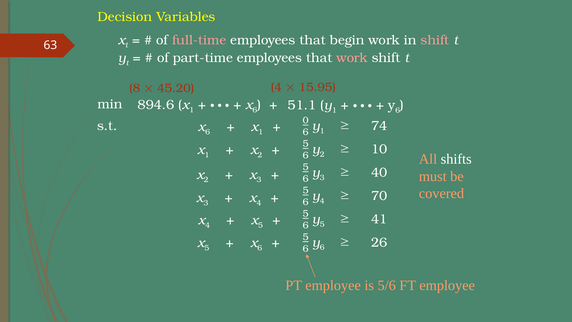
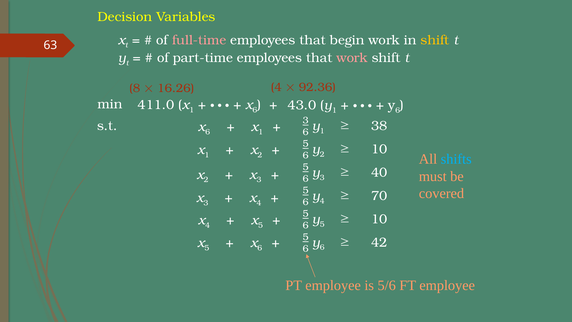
shift at (435, 40) colour: pink -> yellow
45.20: 45.20 -> 16.26
15.95: 15.95 -> 92.36
894.6: 894.6 -> 411.0
51.1: 51.1 -> 43.0
s.t 0: 0 -> 3
74: 74 -> 38
shifts colour: white -> light blue
5 ³ 41: 41 -> 10
26: 26 -> 42
